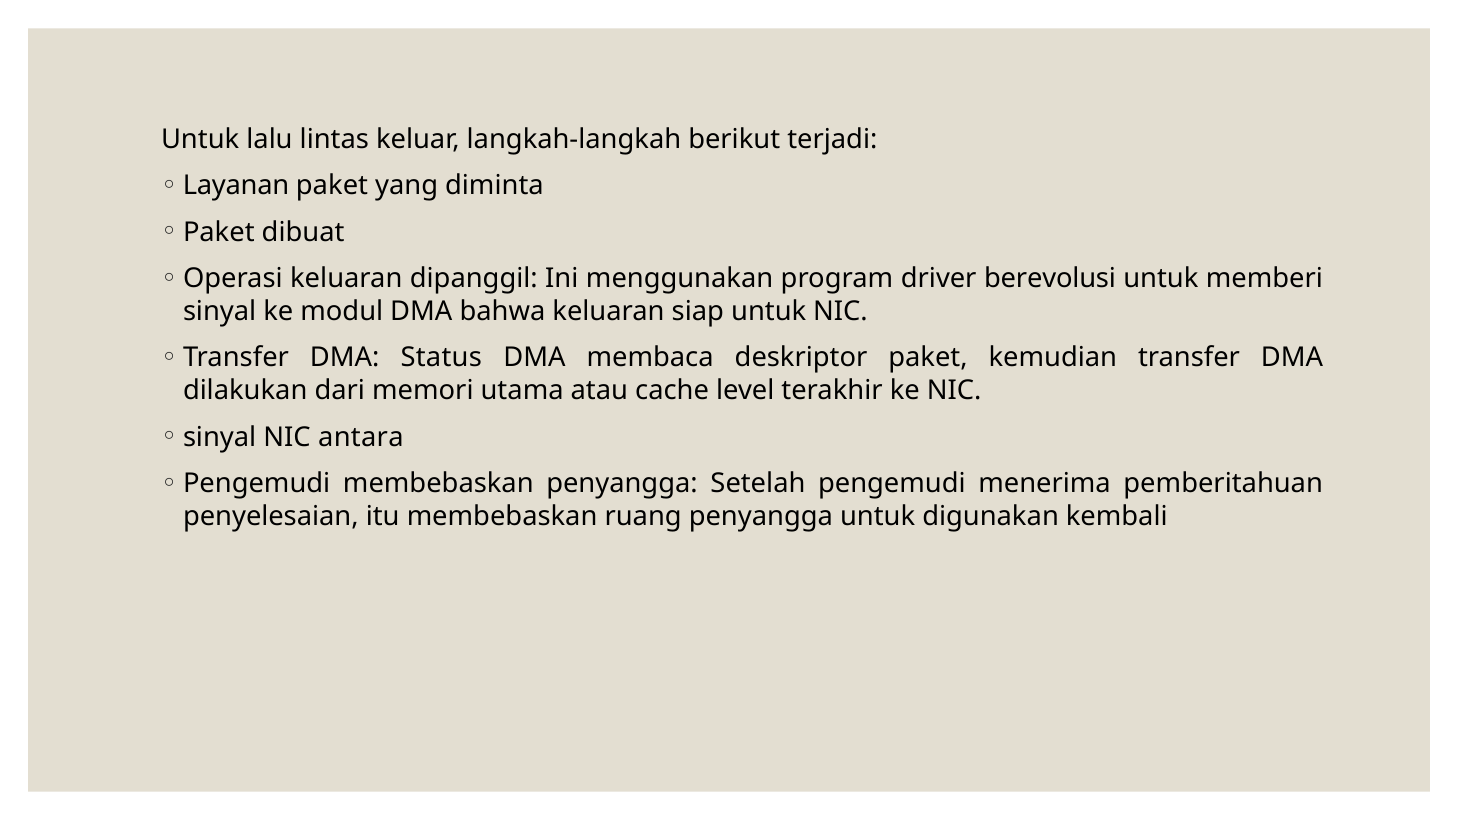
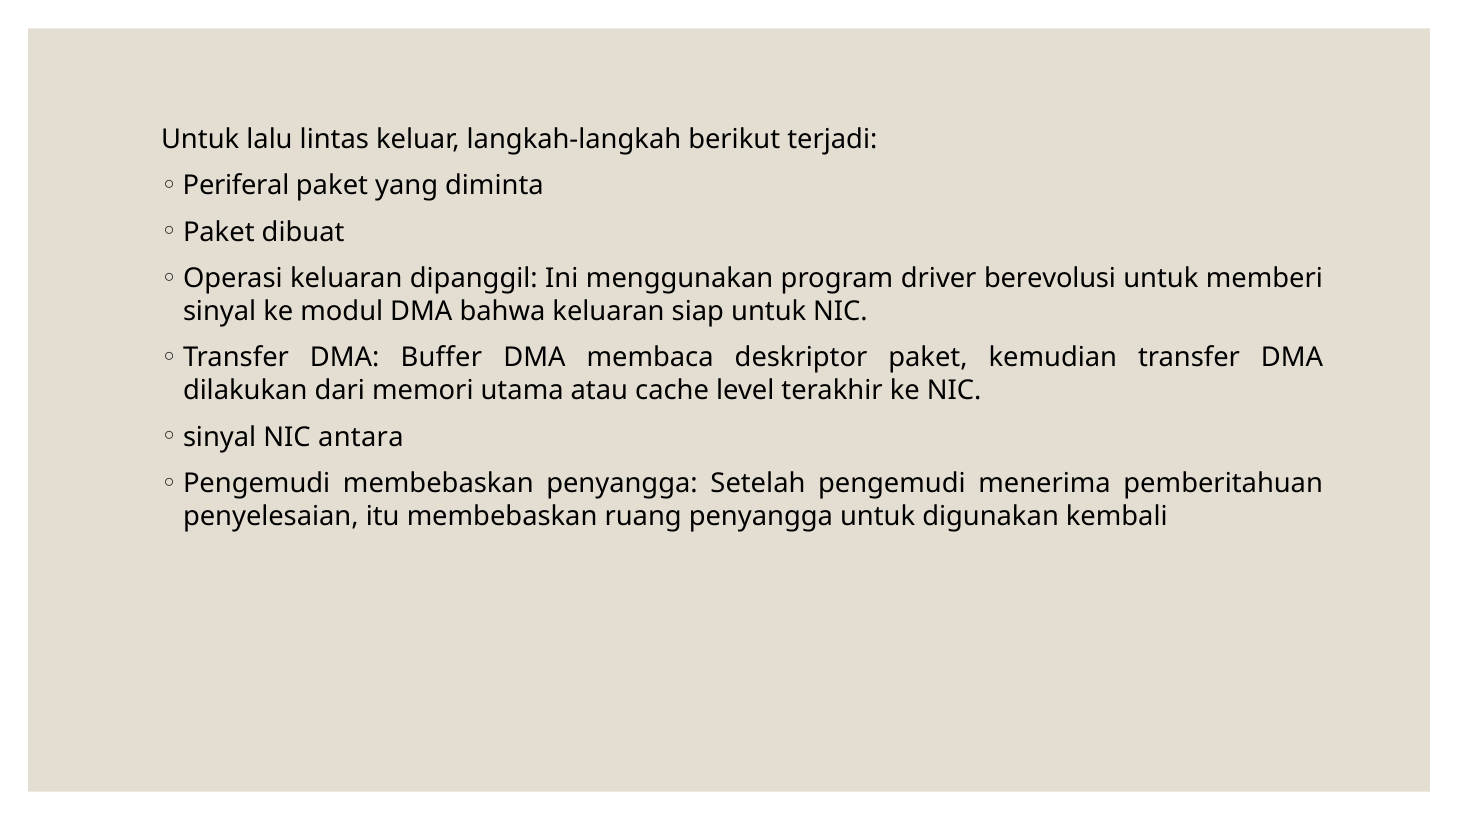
Layanan: Layanan -> Periferal
Status: Status -> Buffer
